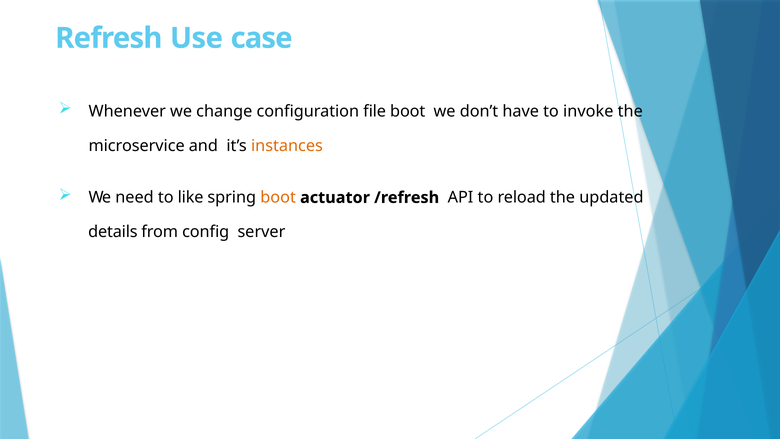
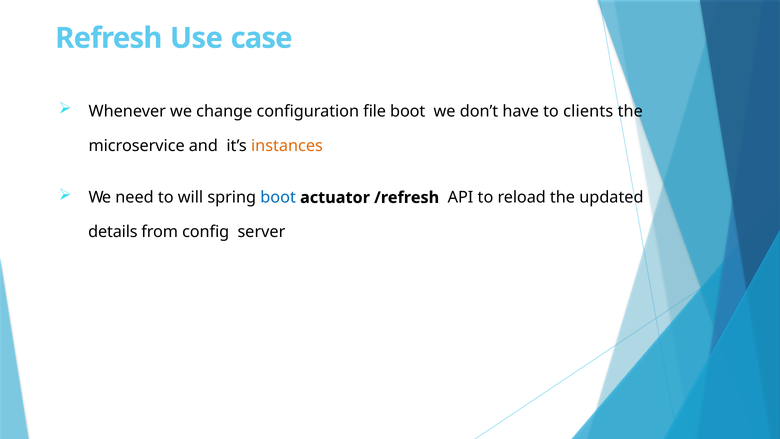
invoke: invoke -> clients
like: like -> will
boot at (278, 197) colour: orange -> blue
